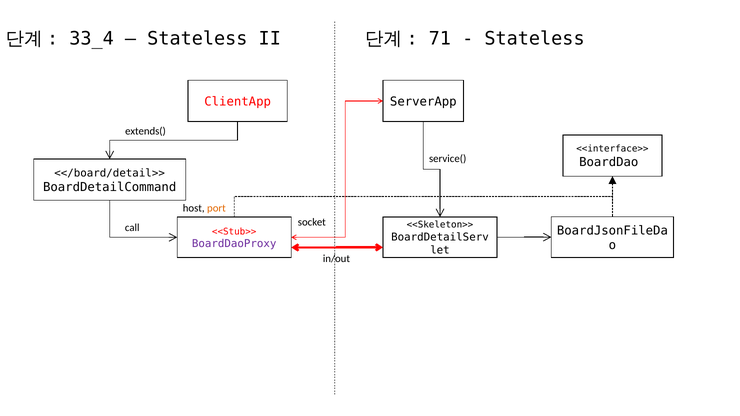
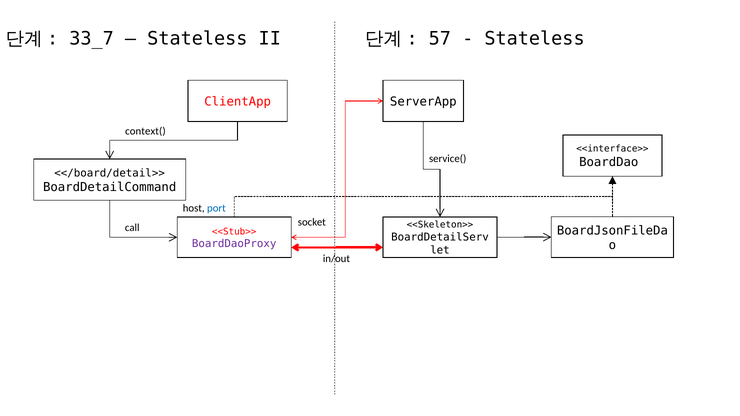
33_4: 33_4 -> 33_7
71: 71 -> 57
extends(: extends( -> context(
port colour: orange -> blue
